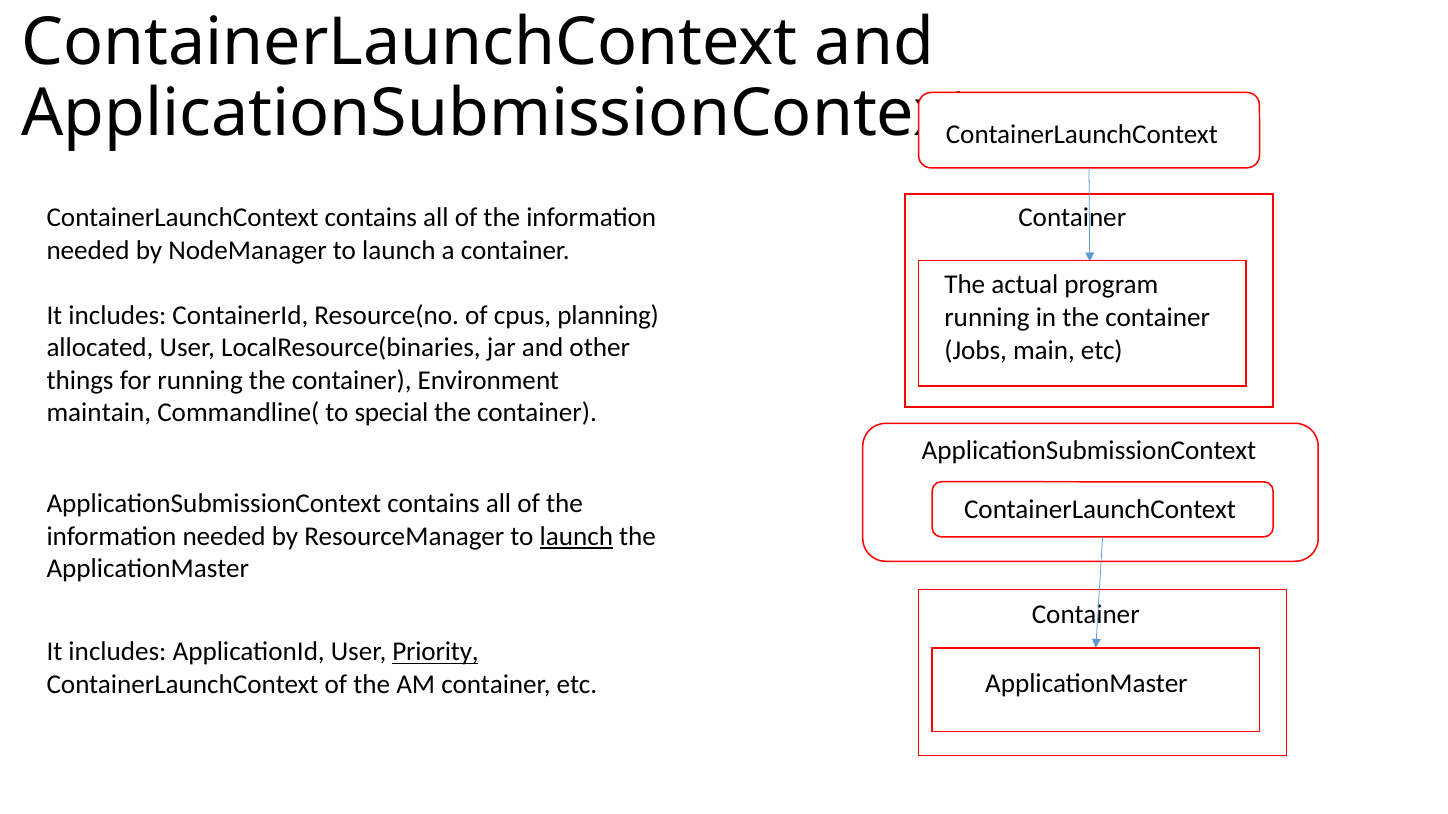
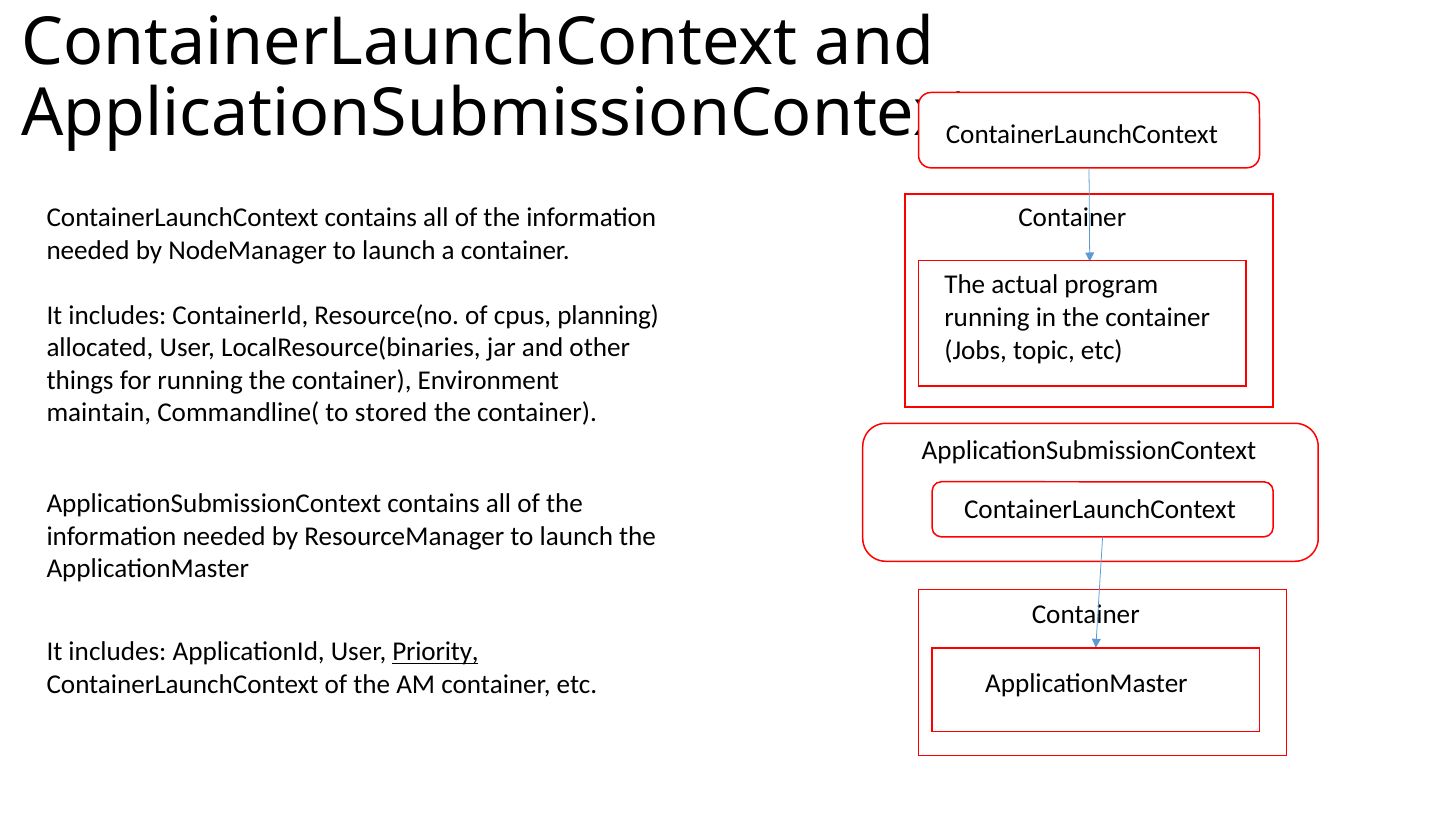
main: main -> topic
special: special -> stored
launch at (576, 536) underline: present -> none
